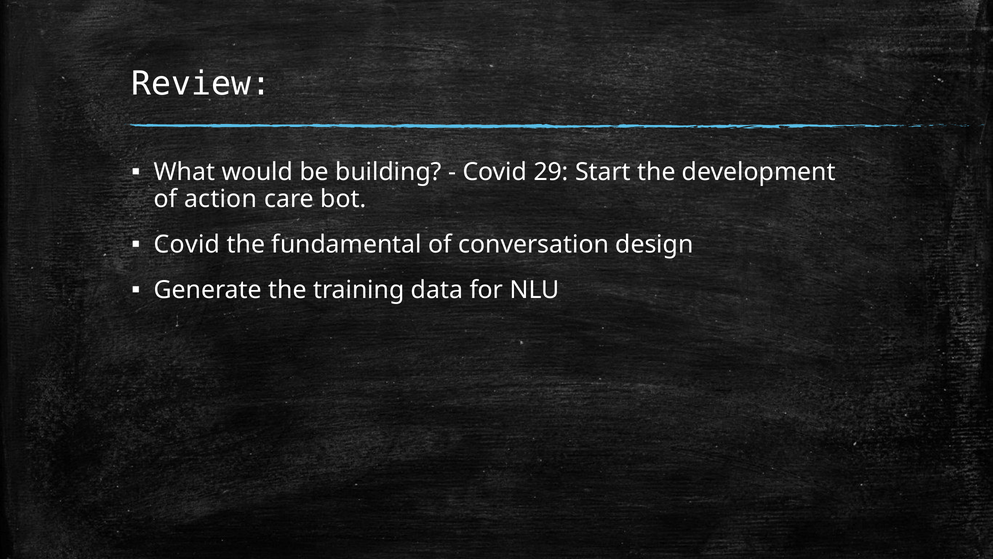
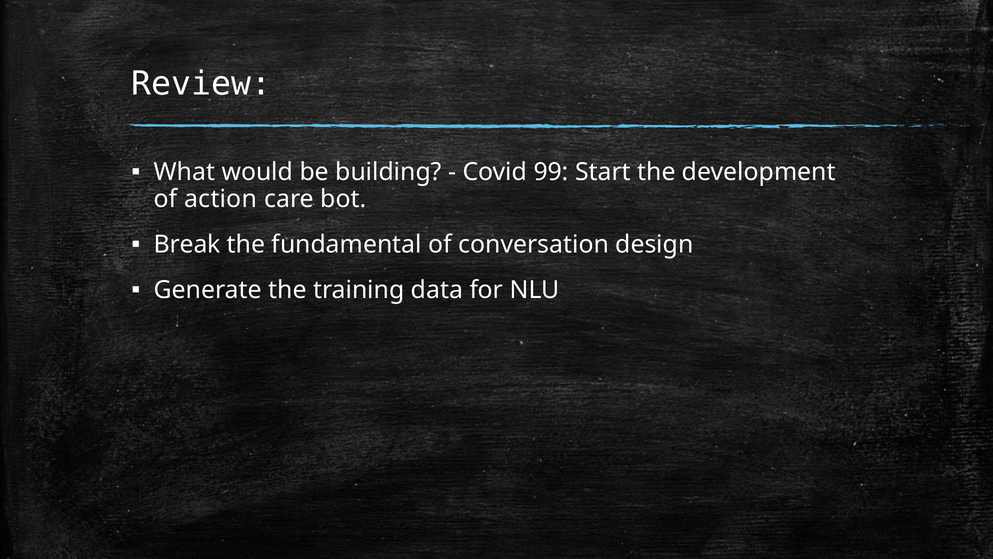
29: 29 -> 99
Covid at (187, 244): Covid -> Break
